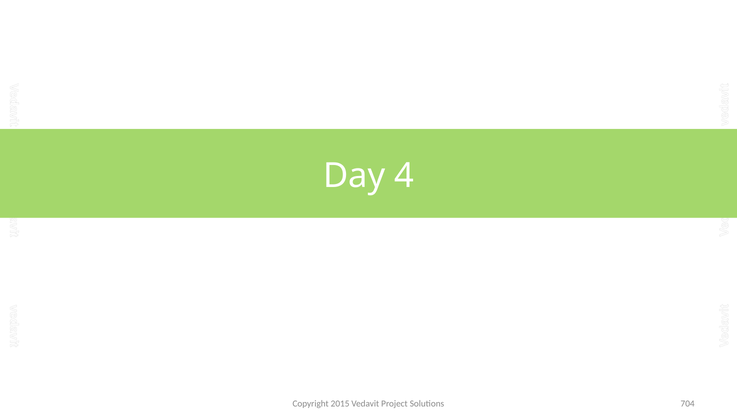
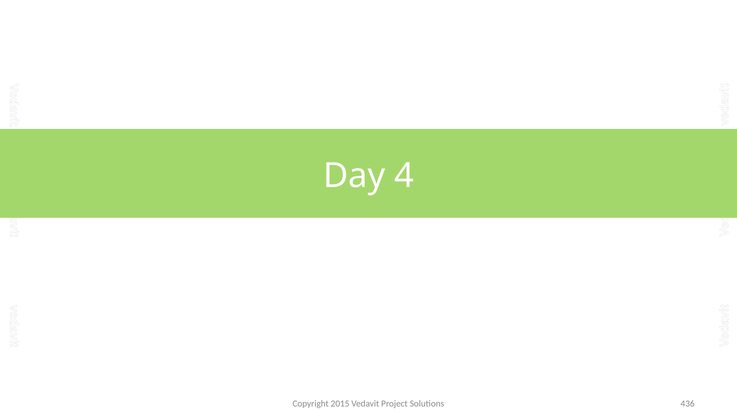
704: 704 -> 436
